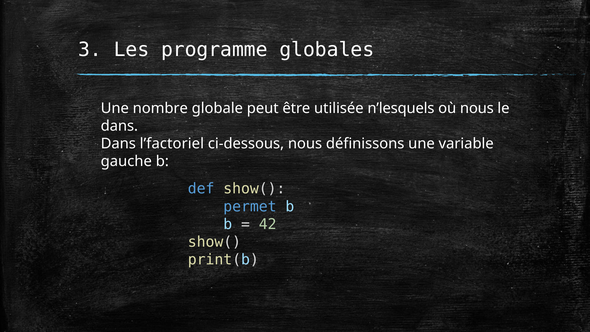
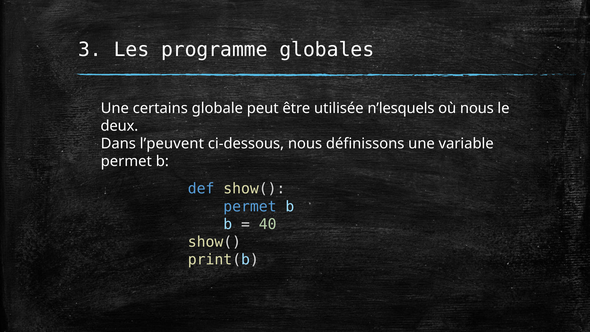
nombre: nombre -> certains
dans at (119, 126): dans -> deux
l’factoriel: l’factoriel -> l’peuvent
gauche at (126, 161): gauche -> permet
42: 42 -> 40
